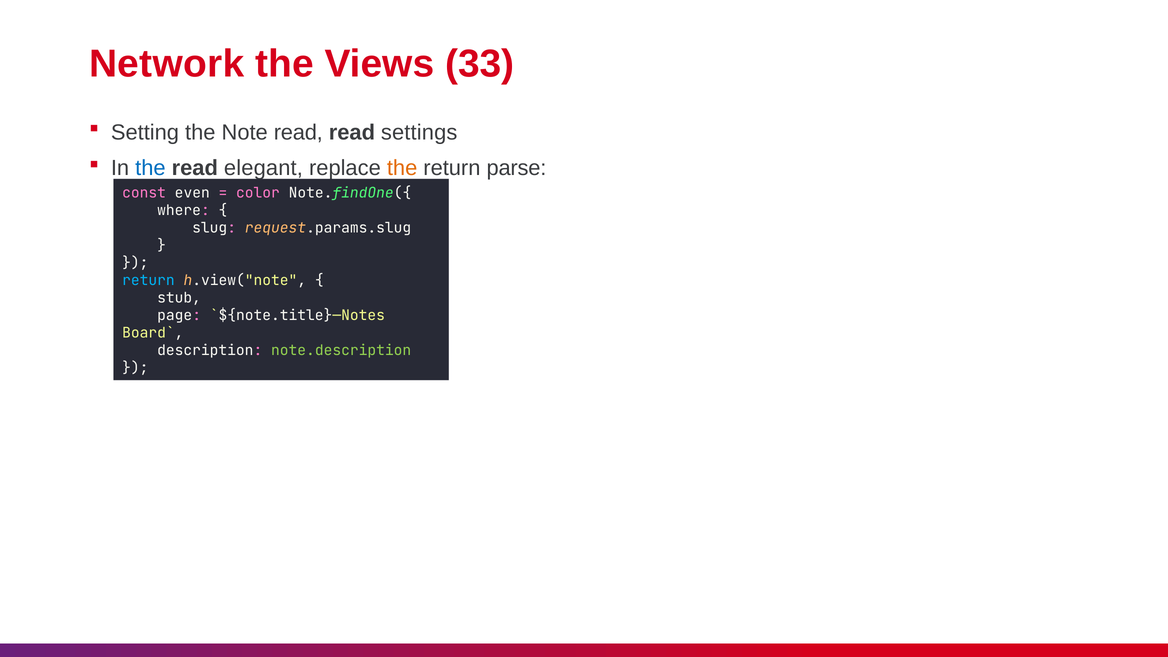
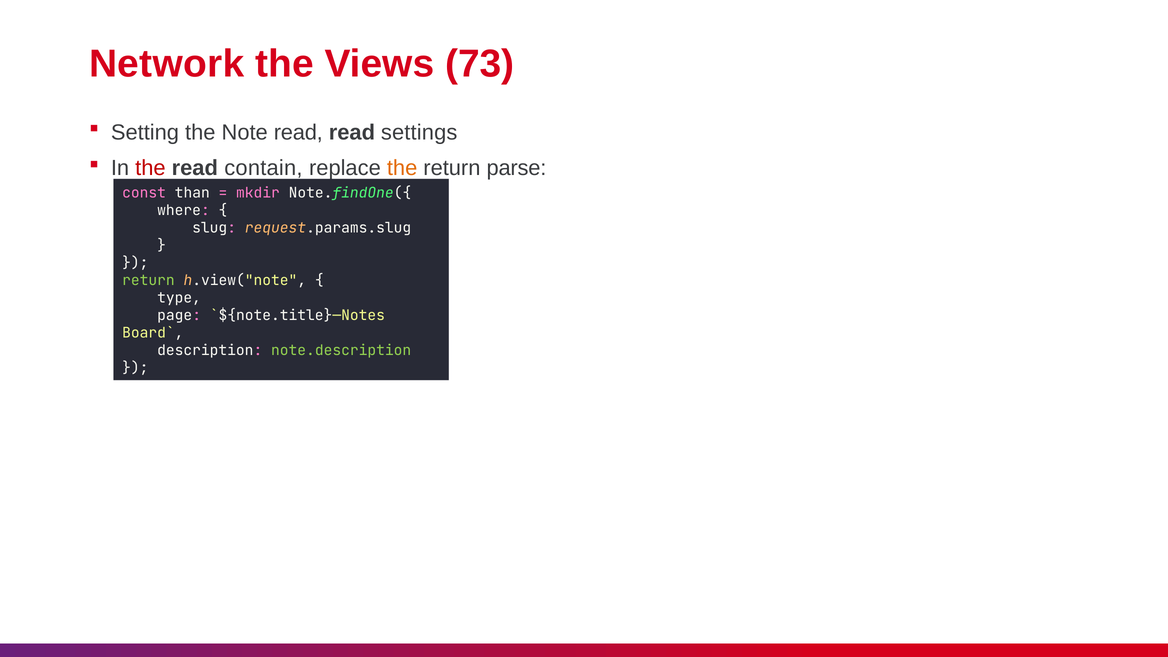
33: 33 -> 73
the at (150, 168) colour: blue -> red
elegant: elegant -> contain
even: even -> than
color: color -> mkdir
return at (148, 281) colour: light blue -> light green
stub: stub -> type
